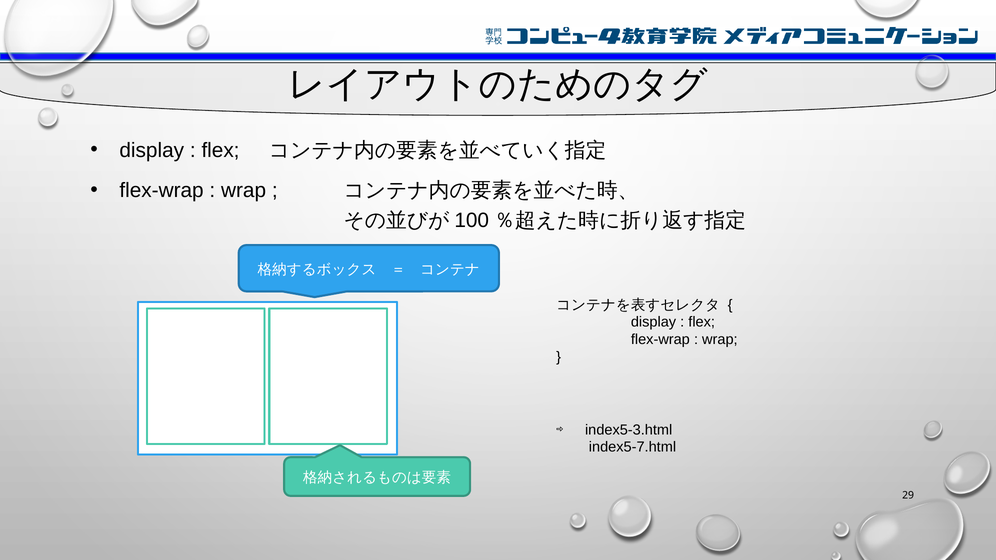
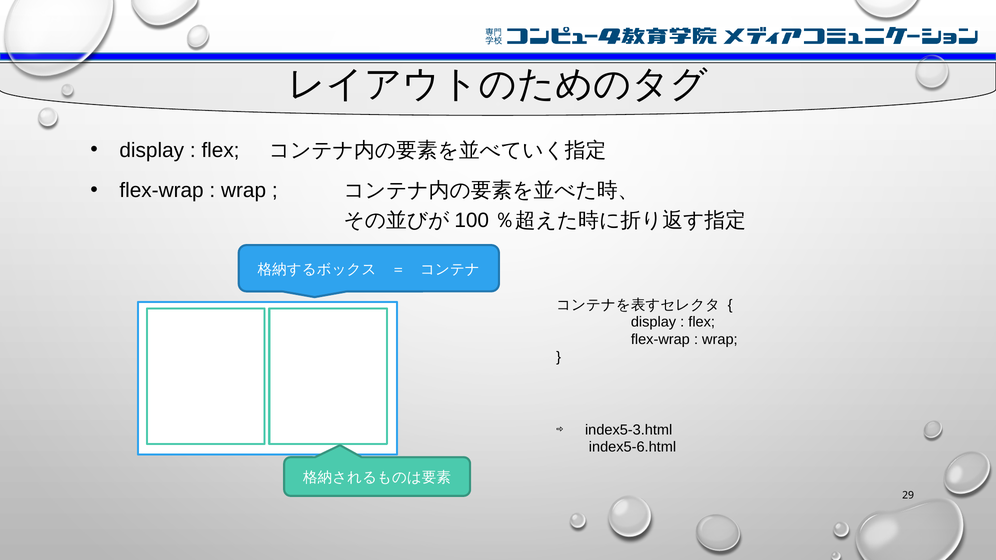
index5-7.html: index5-7.html -> index5-6.html
